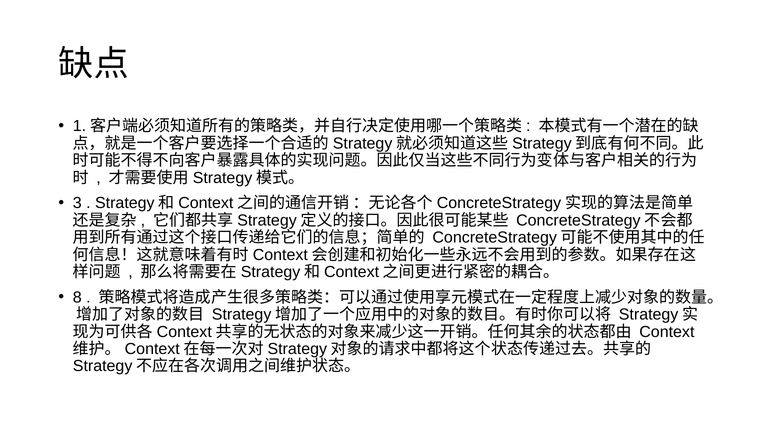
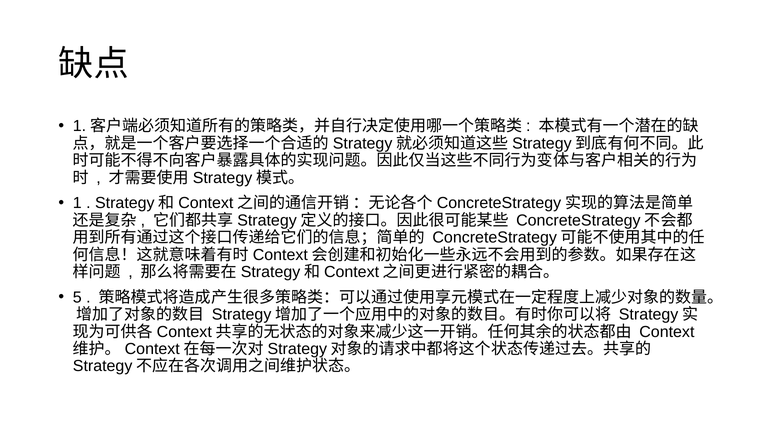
3: 3 -> 1
8: 8 -> 5
